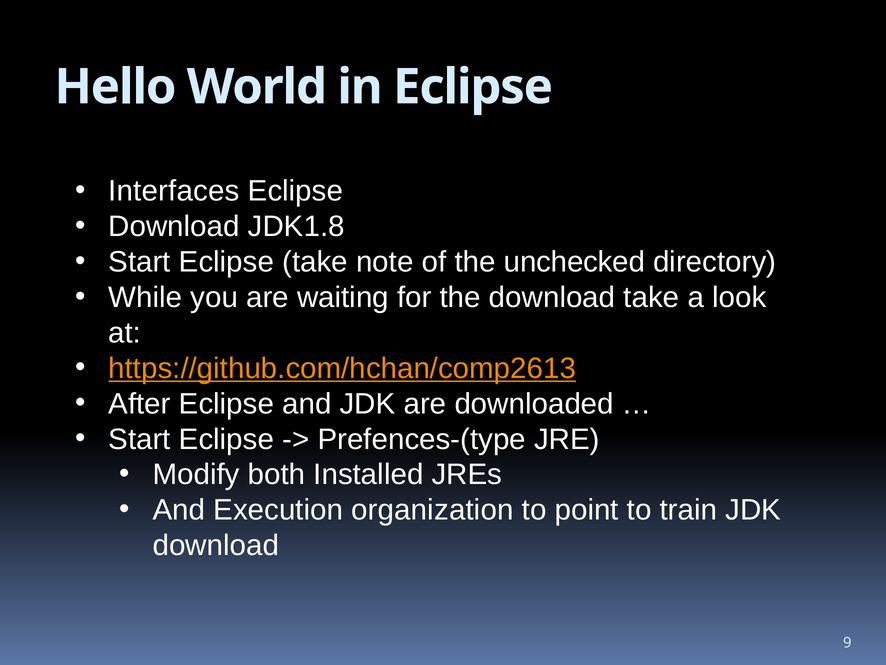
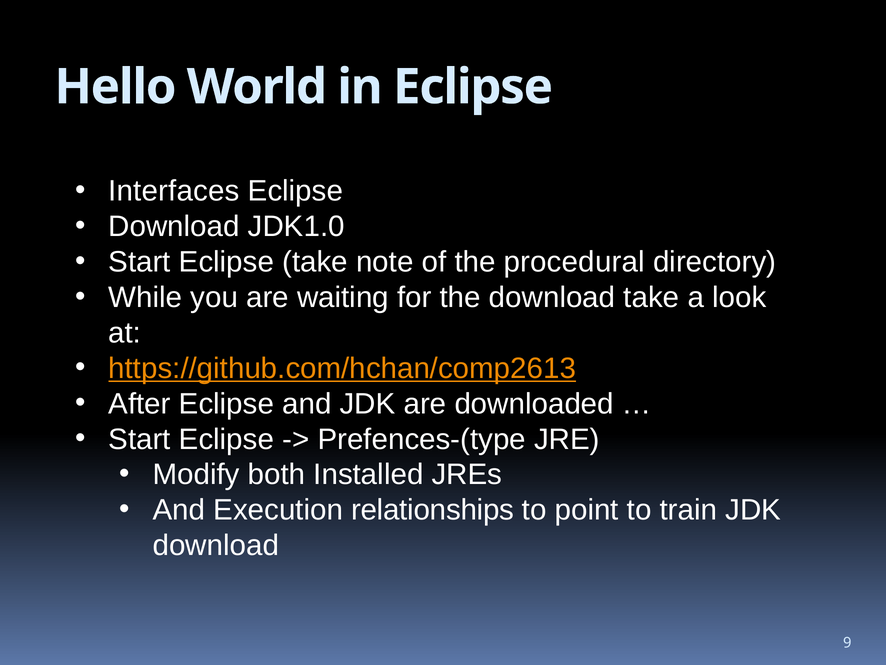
JDK1.8: JDK1.8 -> JDK1.0
unchecked: unchecked -> procedural
organization: organization -> relationships
